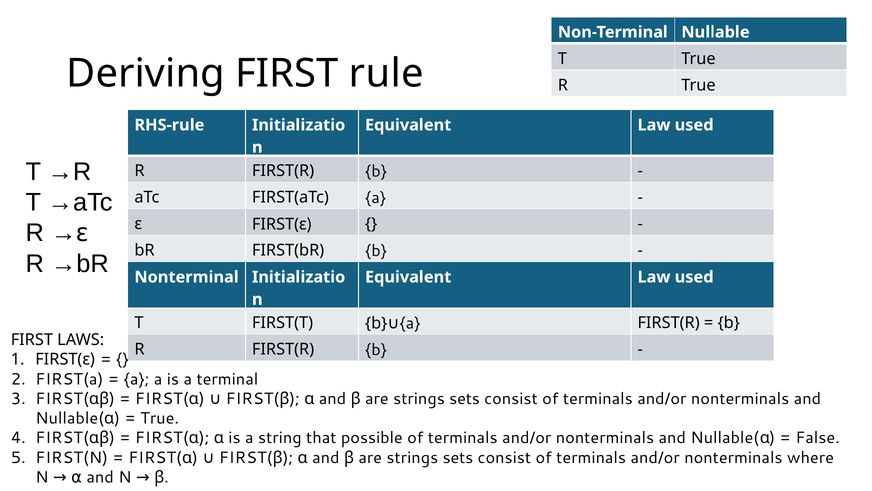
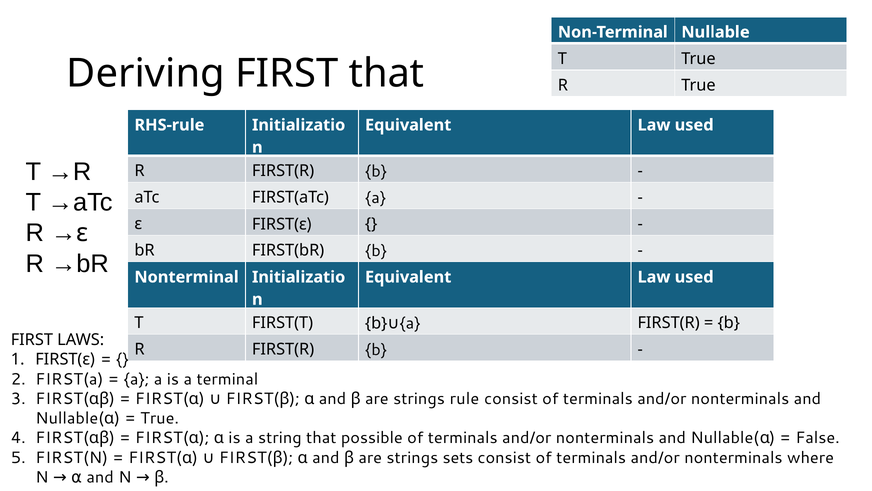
FIRST rule: rule -> that
sets at (465, 398): sets -> rule
